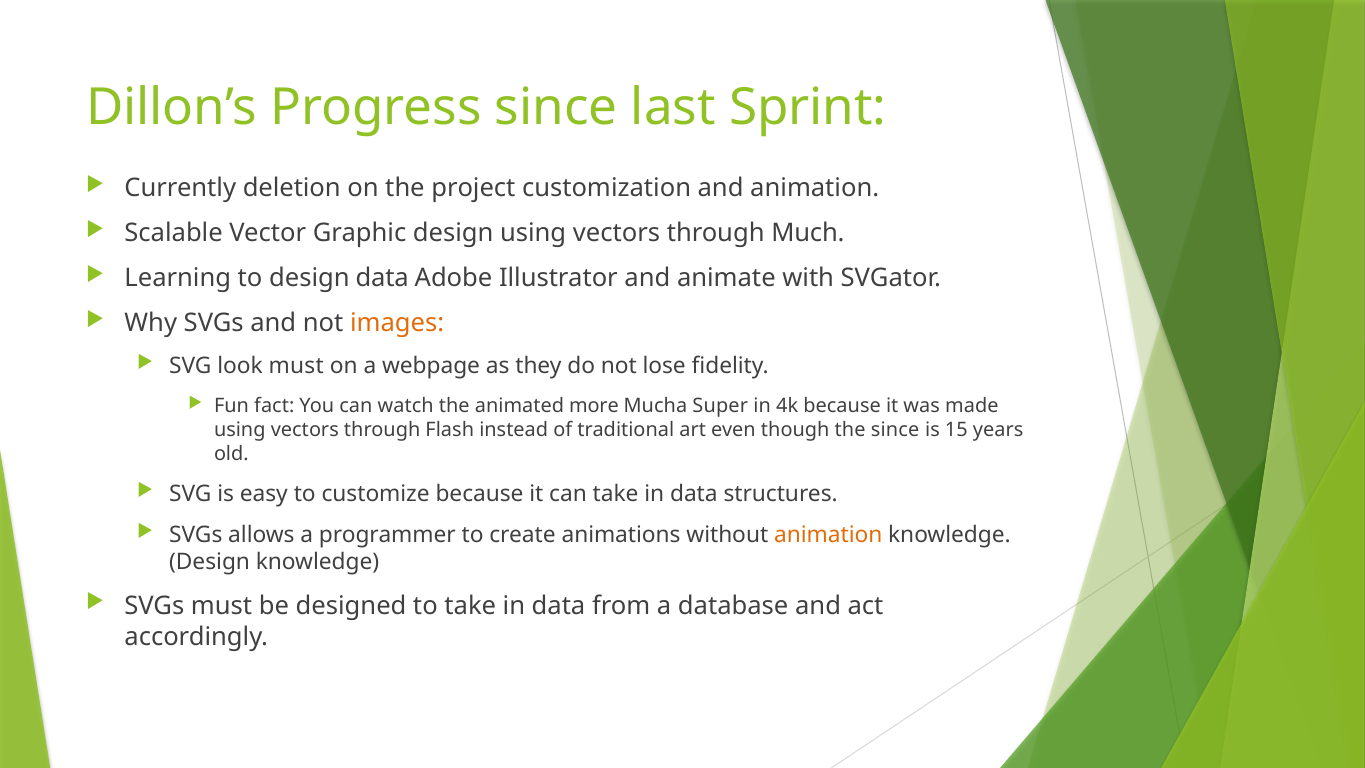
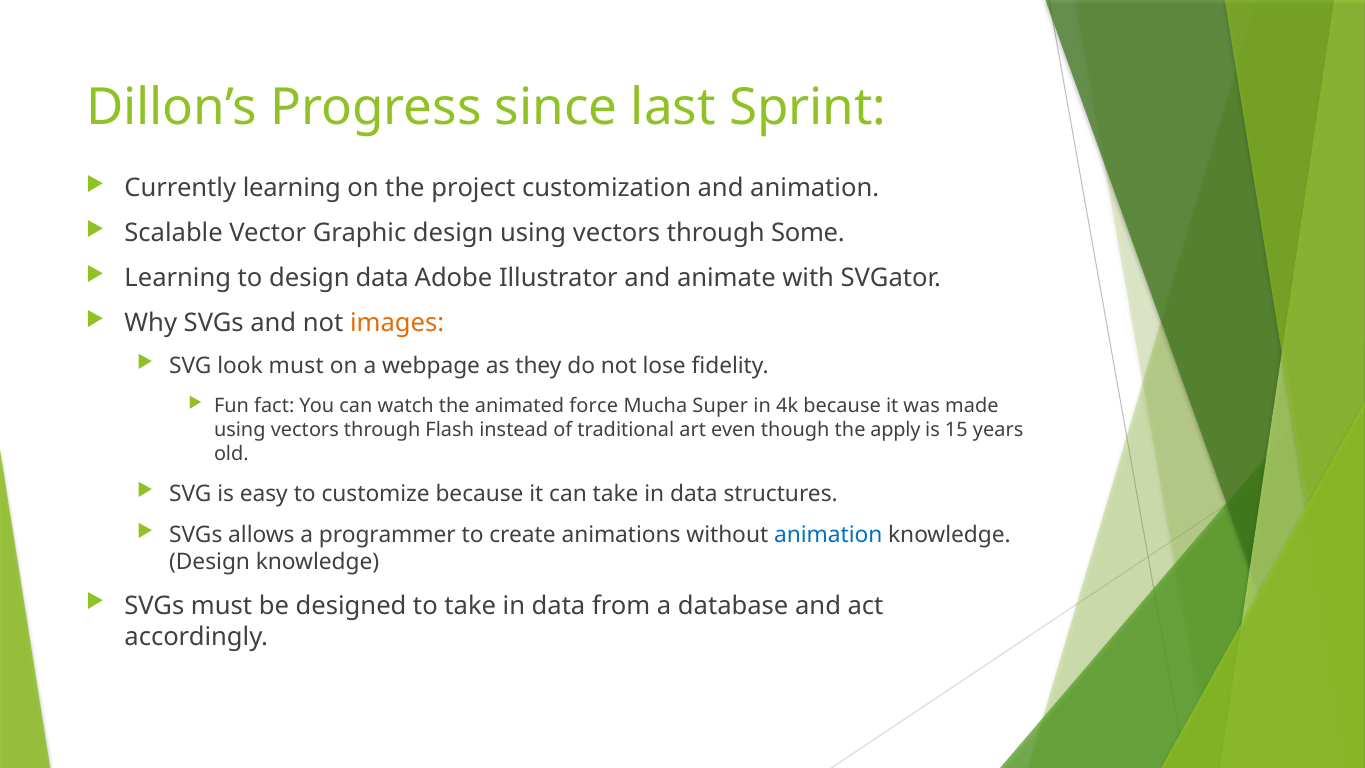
Currently deletion: deletion -> learning
Much: Much -> Some
more: more -> force
the since: since -> apply
animation at (828, 535) colour: orange -> blue
